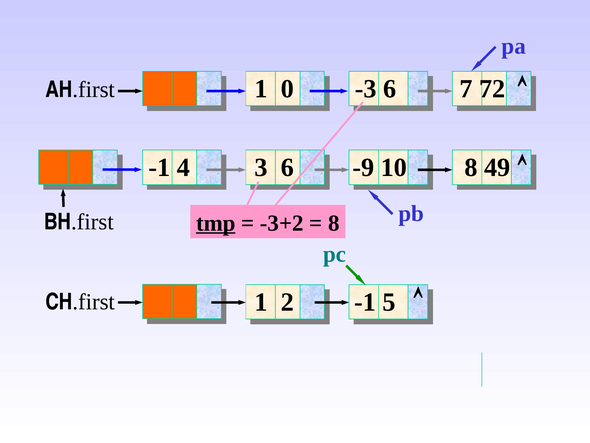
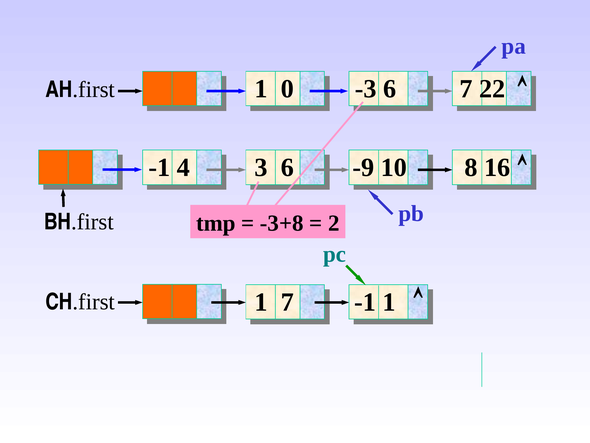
72: 72 -> 22
49: 49 -> 16
tmp underline: present -> none
-3+2: -3+2 -> -3+8
8 at (334, 223): 8 -> 2
1 2: 2 -> 7
-1 5: 5 -> 1
